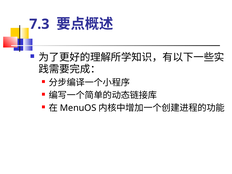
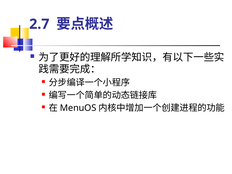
7.3: 7.3 -> 2.7
